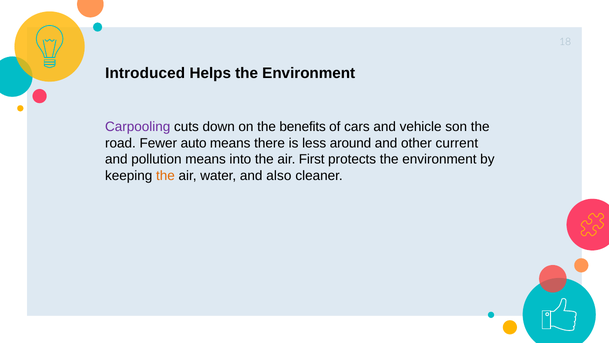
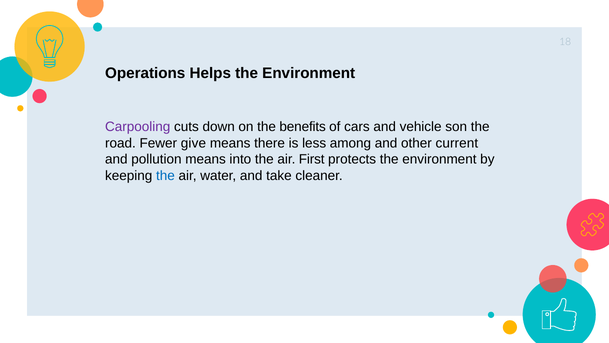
Introduced: Introduced -> Operations
auto: auto -> give
around: around -> among
the at (165, 175) colour: orange -> blue
also: also -> take
